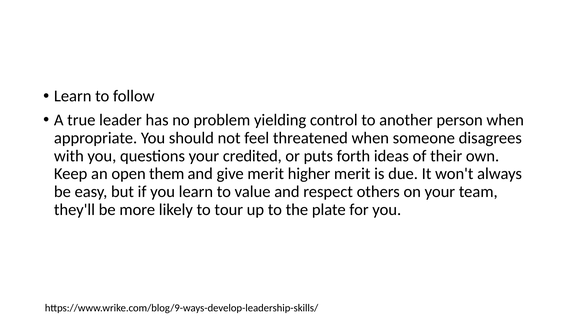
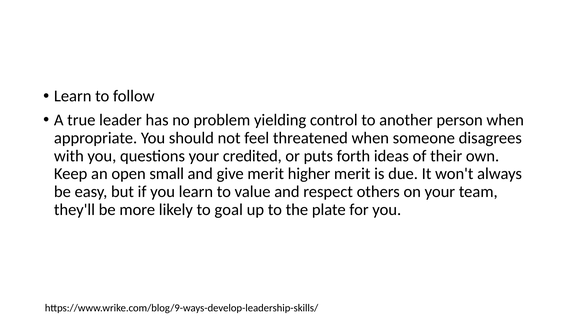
them: them -> small
tour: tour -> goal
